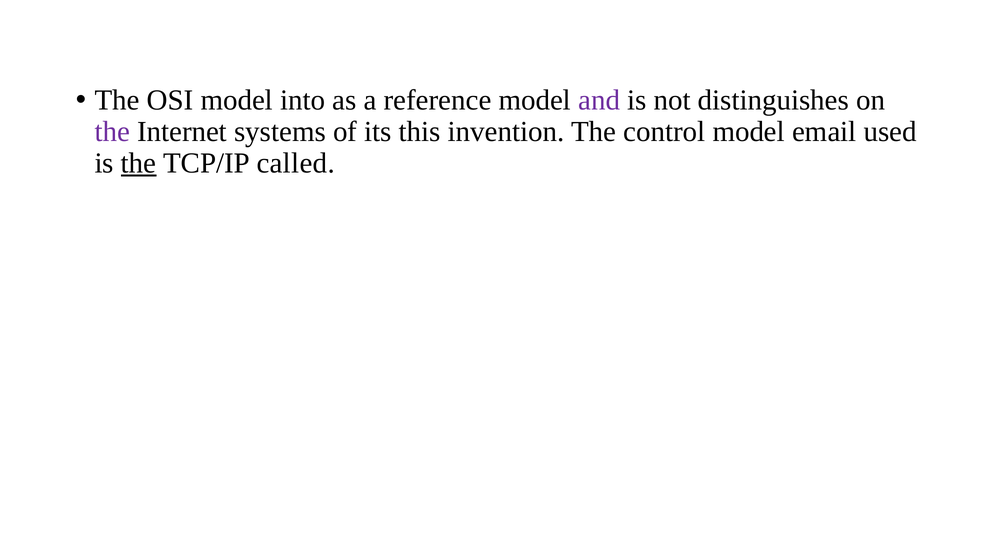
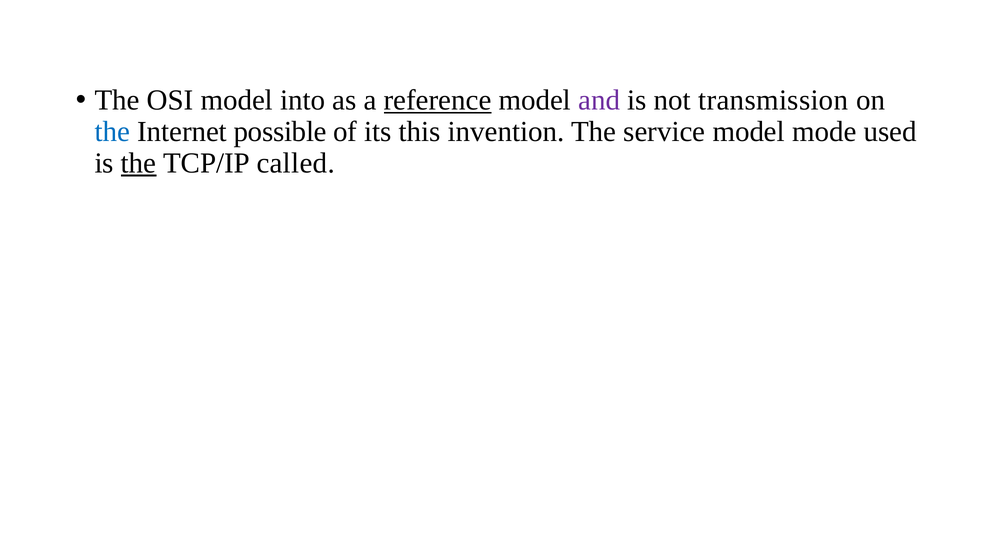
reference underline: none -> present
distinguishes: distinguishes -> transmission
the at (112, 132) colour: purple -> blue
systems: systems -> possible
control: control -> service
email: email -> mode
